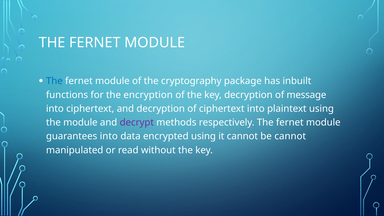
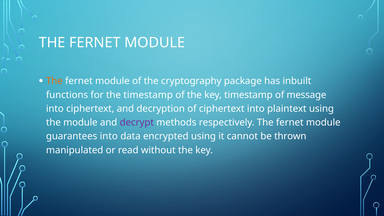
The at (54, 81) colour: blue -> orange
the encryption: encryption -> timestamp
key decryption: decryption -> timestamp
be cannot: cannot -> thrown
